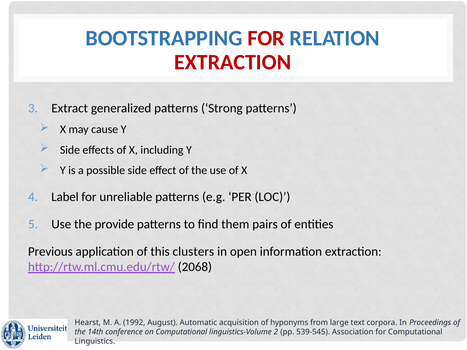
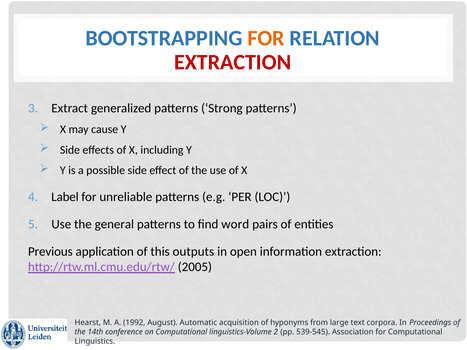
FOR at (266, 38) colour: red -> orange
provide: provide -> general
them: them -> word
clusters: clusters -> outputs
2068: 2068 -> 2005
